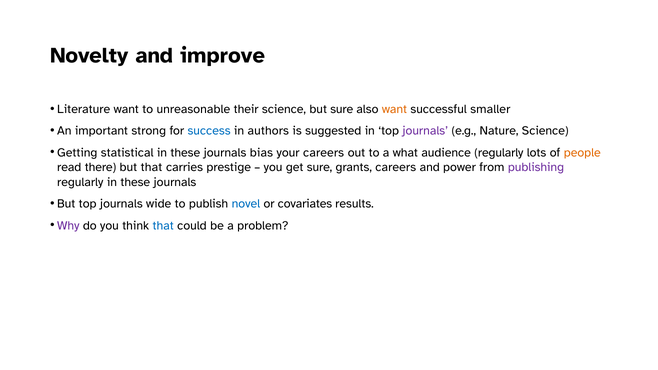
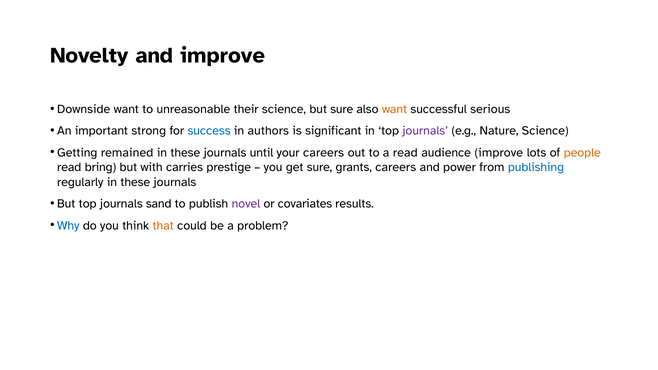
Literature: Literature -> Downside
smaller: smaller -> serious
suggested: suggested -> significant
statistical: statistical -> remained
bias: bias -> until
a what: what -> read
audience regularly: regularly -> improve
there: there -> bring
but that: that -> with
publishing colour: purple -> blue
wide: wide -> sand
novel colour: blue -> purple
Why colour: purple -> blue
that at (163, 226) colour: blue -> orange
